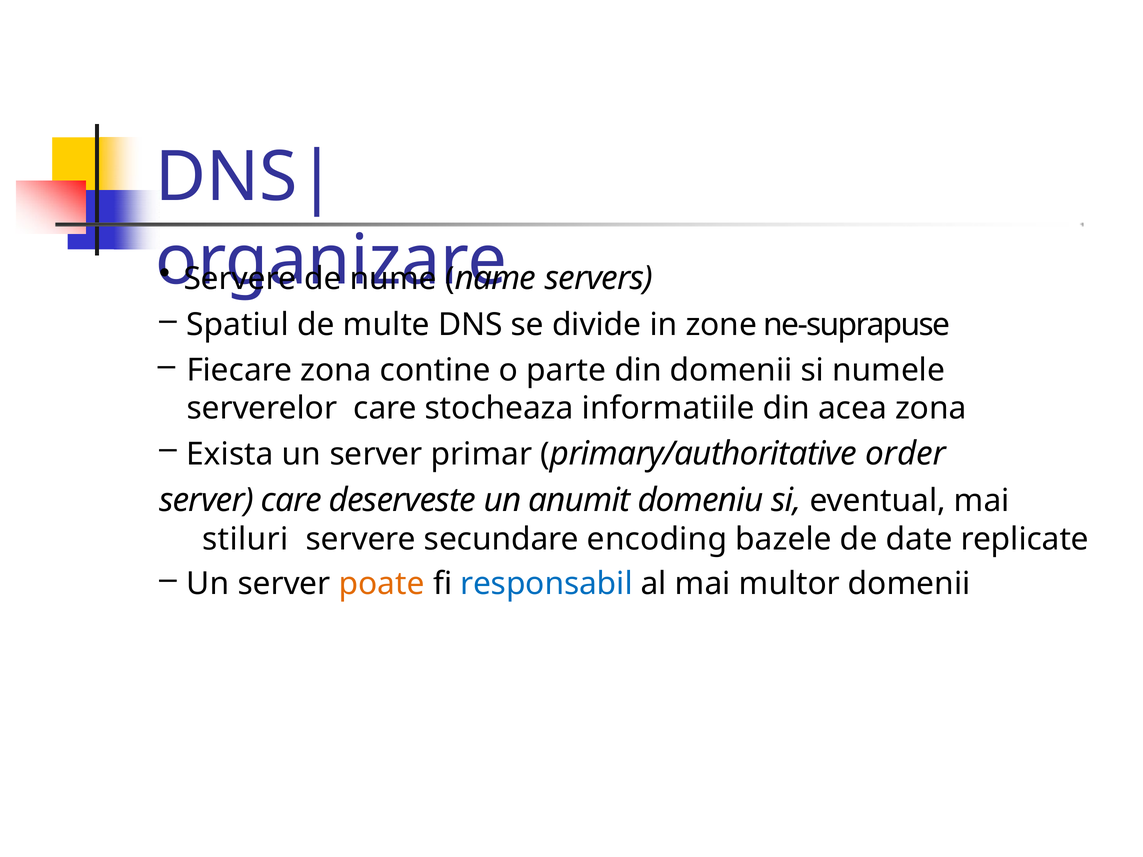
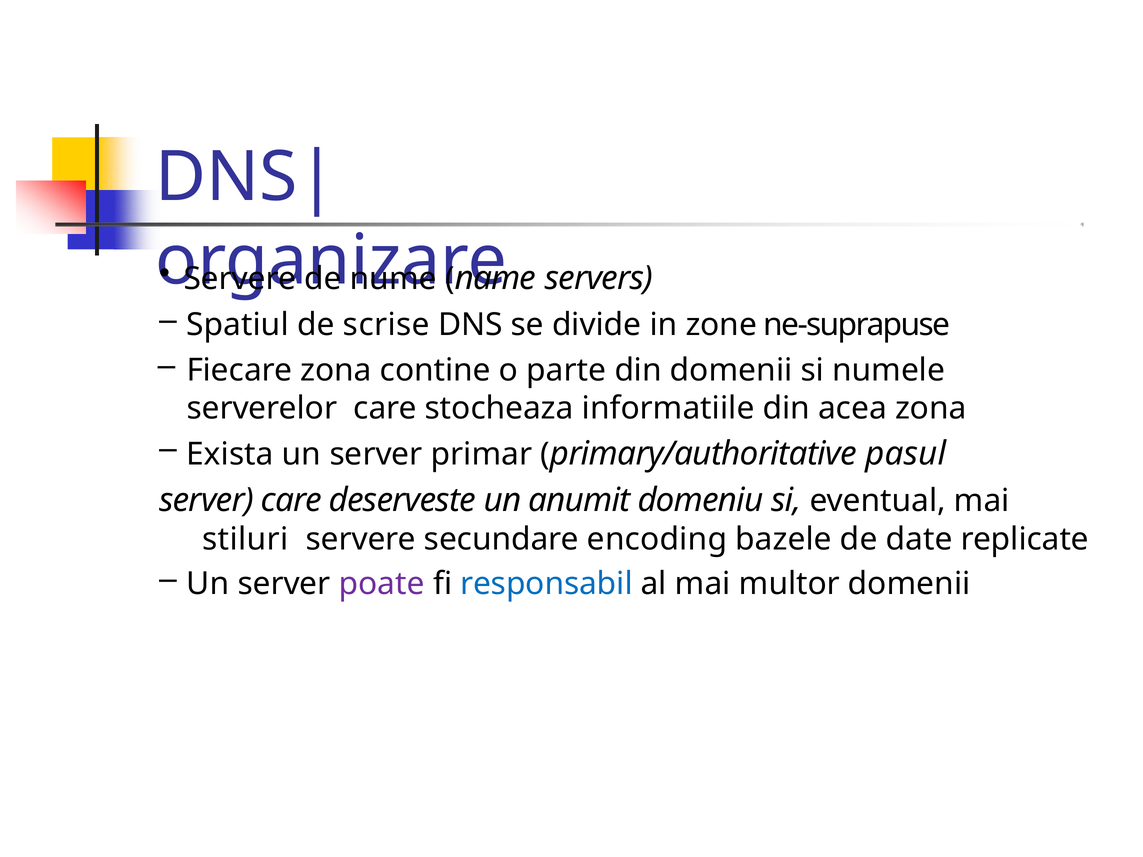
multe: multe -> scrise
order: order -> pasul
poate colour: orange -> purple
